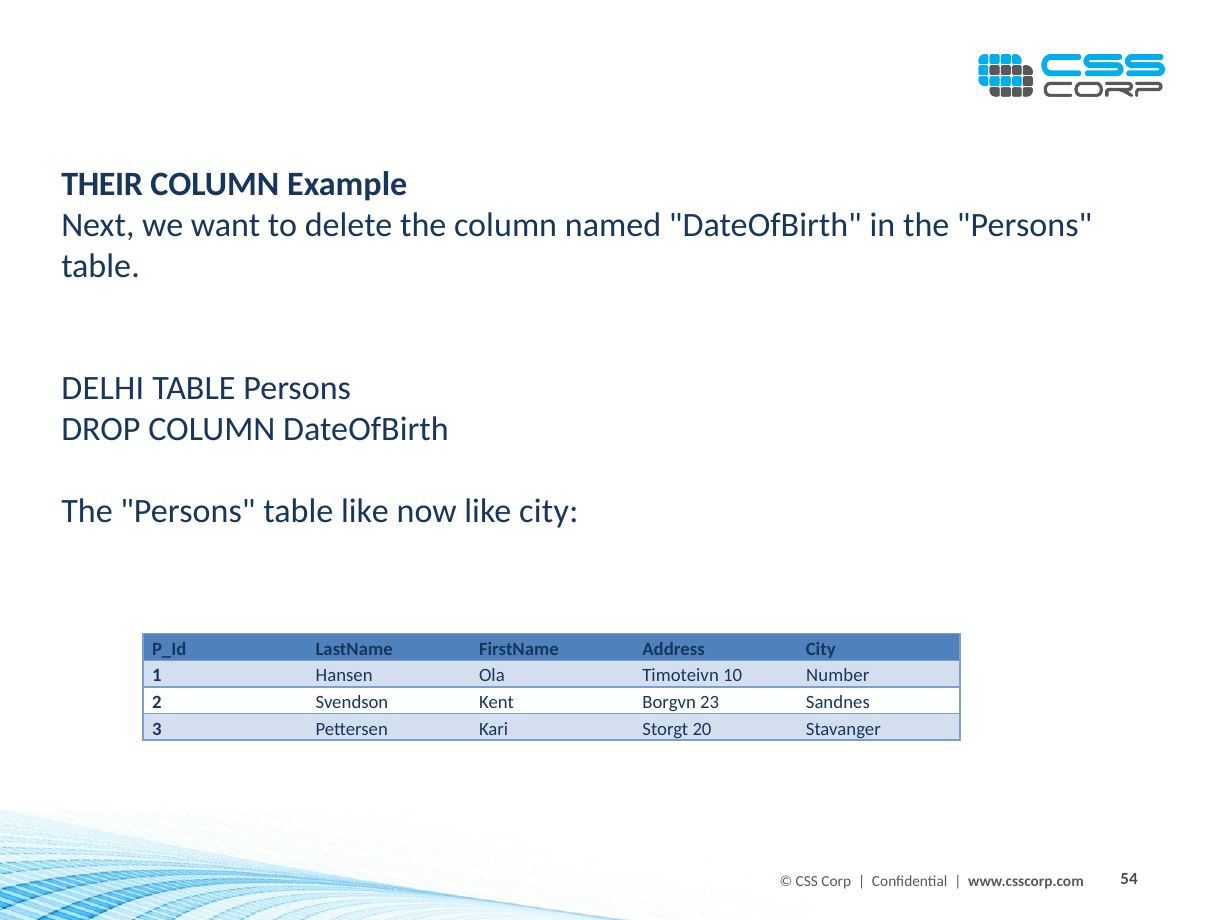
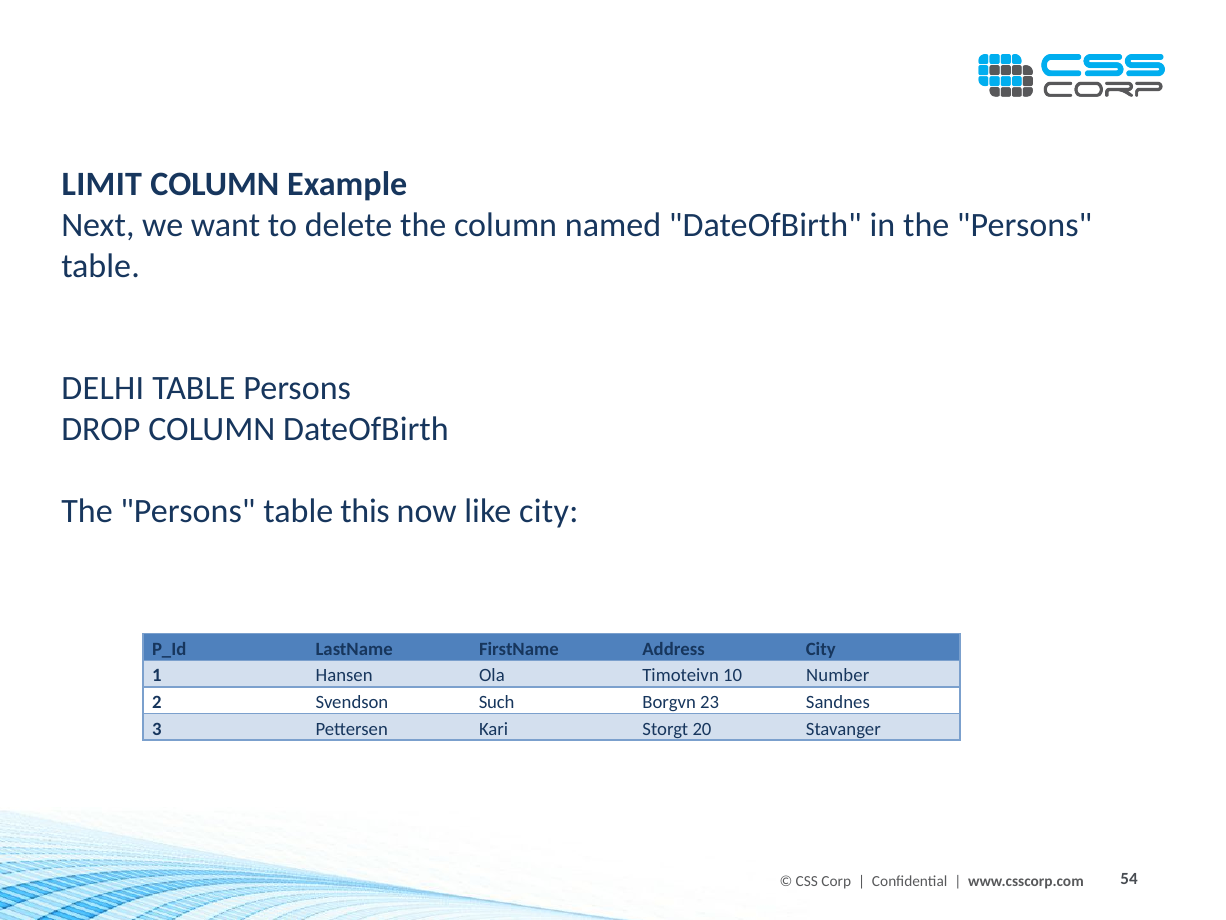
THEIR: THEIR -> LIMIT
table like: like -> this
Kent: Kent -> Such
